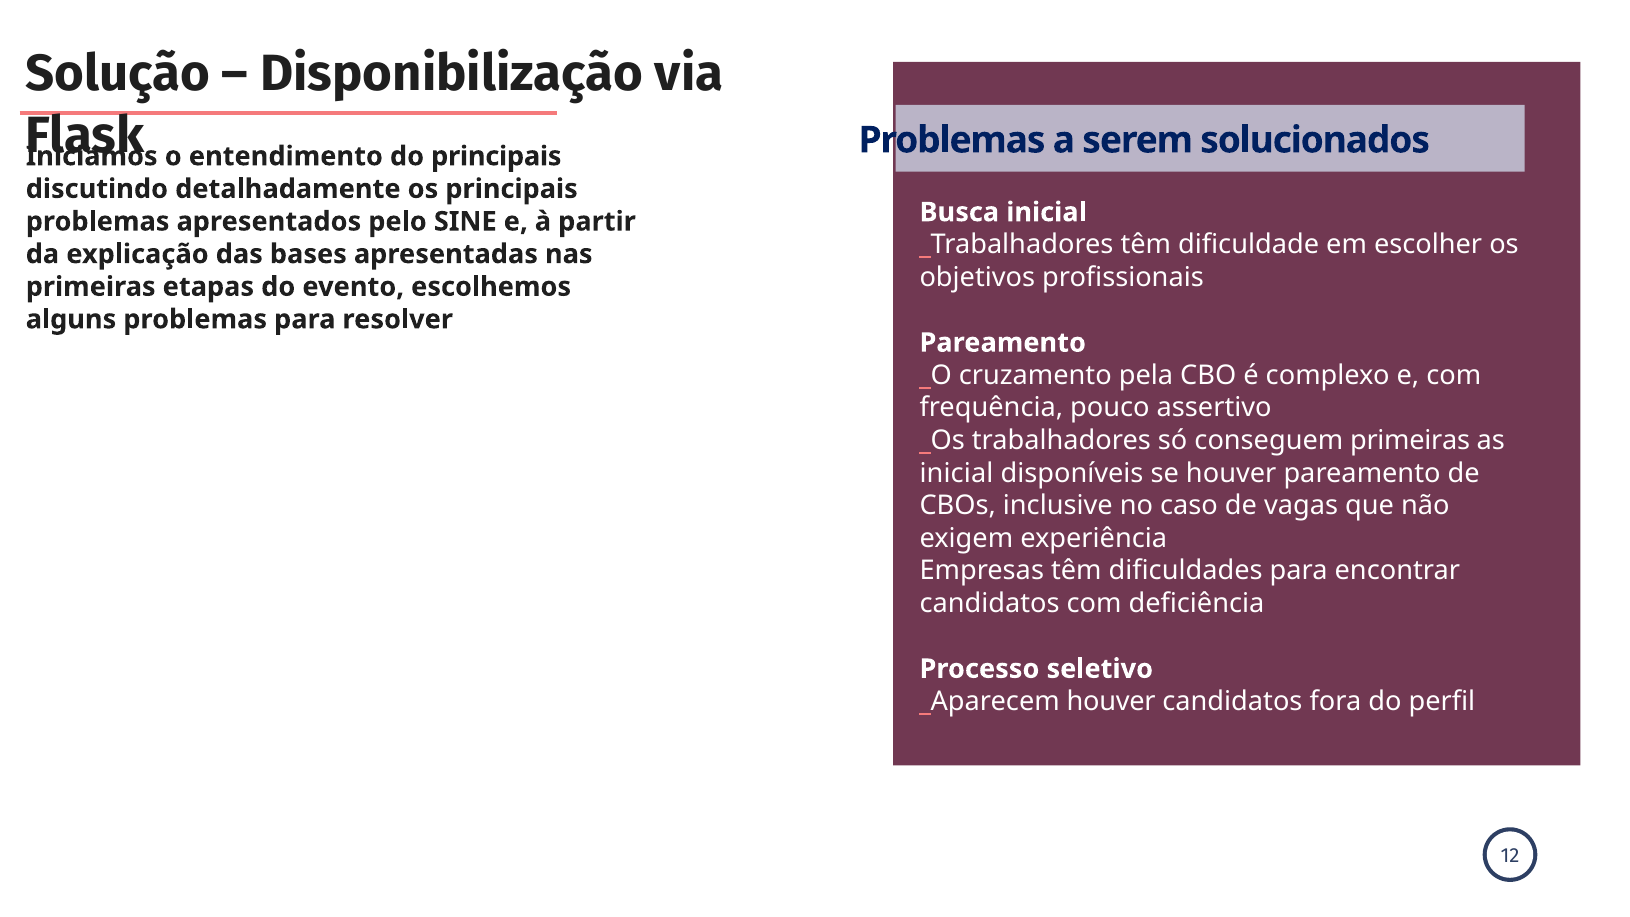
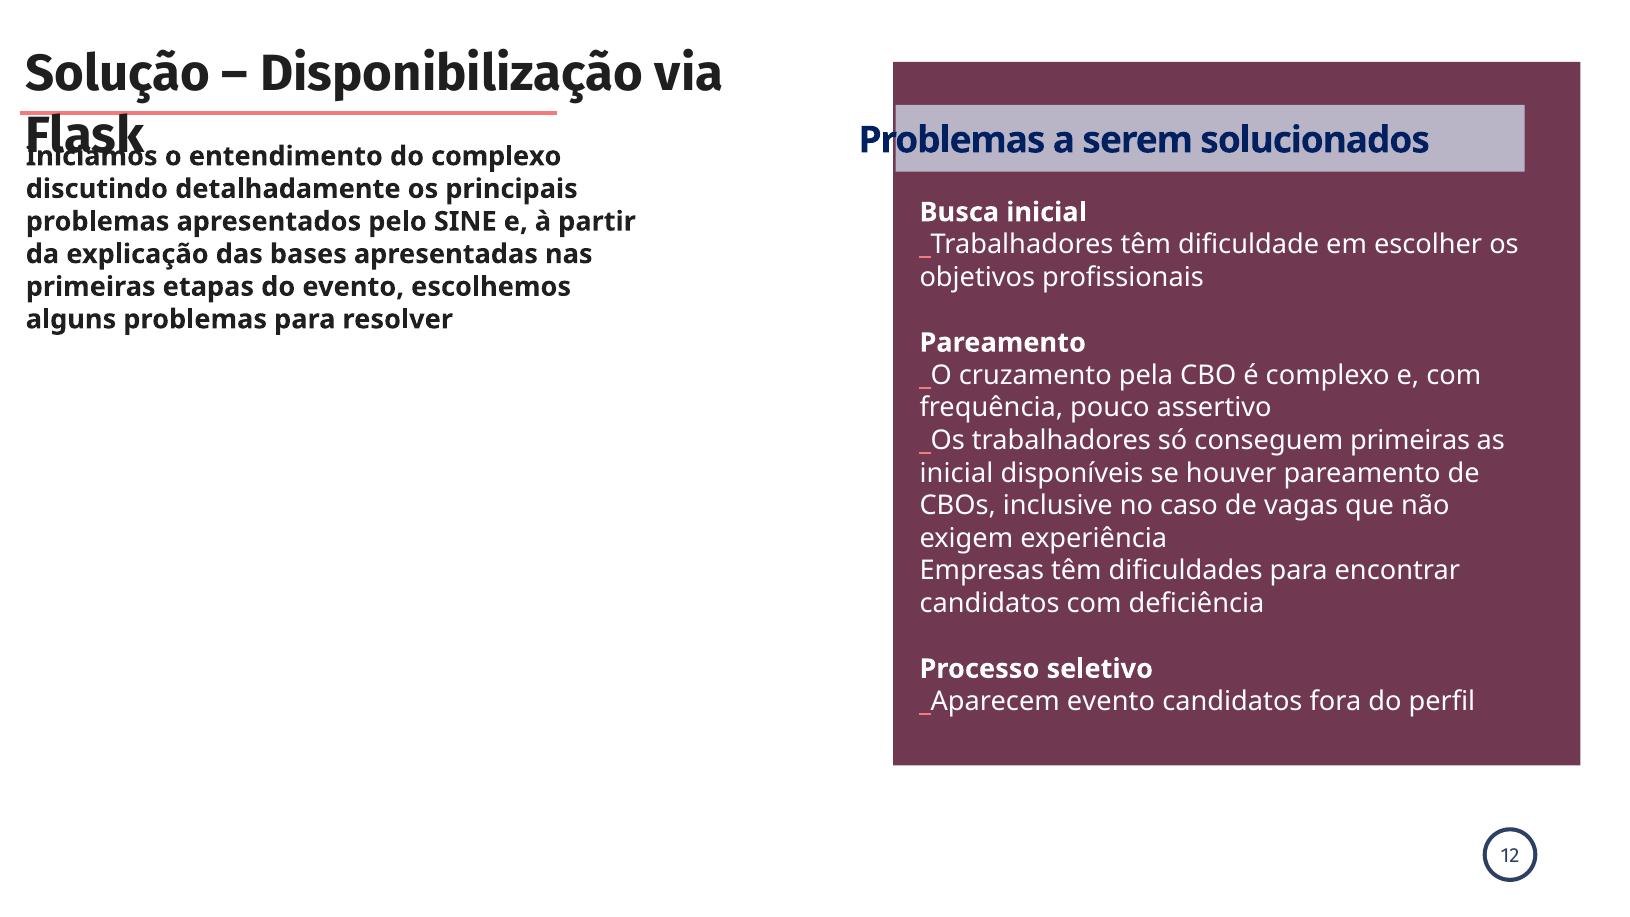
do principais: principais -> complexo
houver at (1111, 702): houver -> evento
